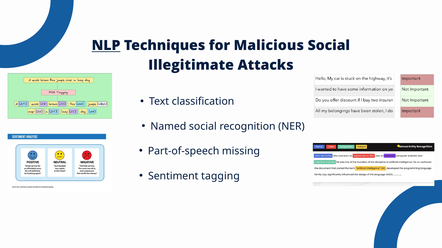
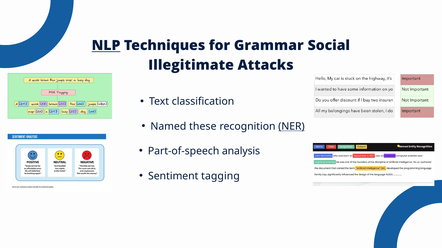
Malicious: Malicious -> Grammar
Named social: social -> these
NER underline: none -> present
missing: missing -> analysis
